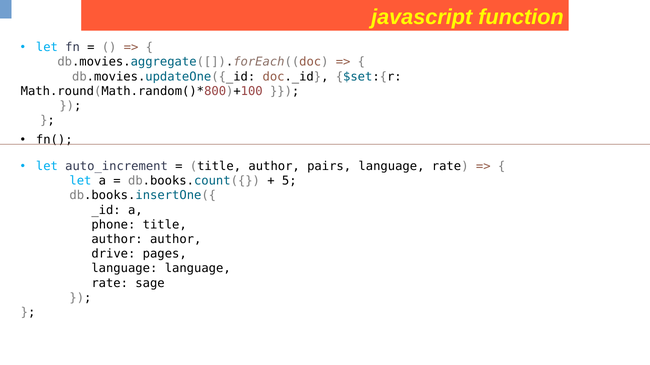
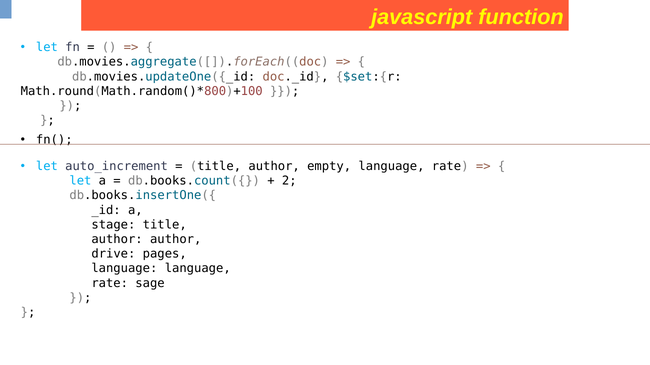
pairs: pairs -> empty
5: 5 -> 2
phone: phone -> stage
